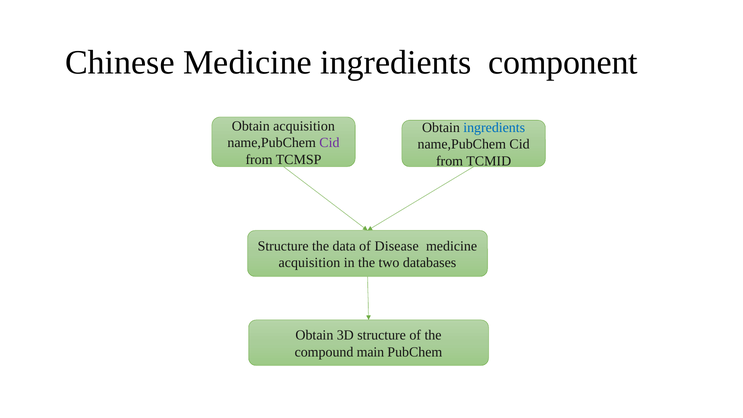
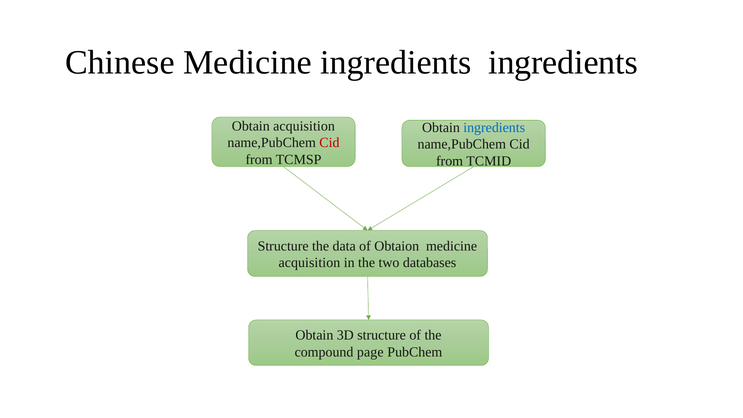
ingredients component: component -> ingredients
Cid at (329, 143) colour: purple -> red
Disease: Disease -> Obtaion
main: main -> page
